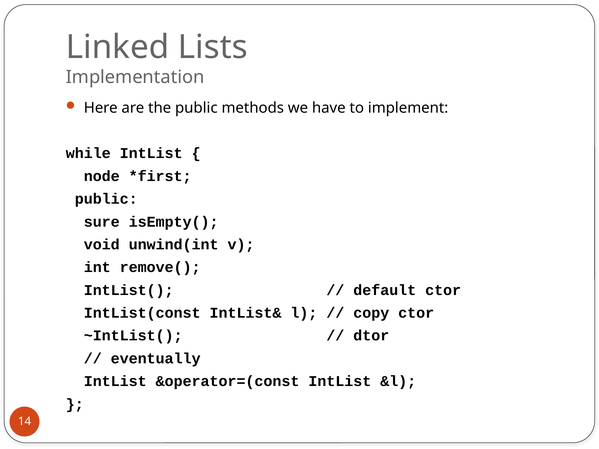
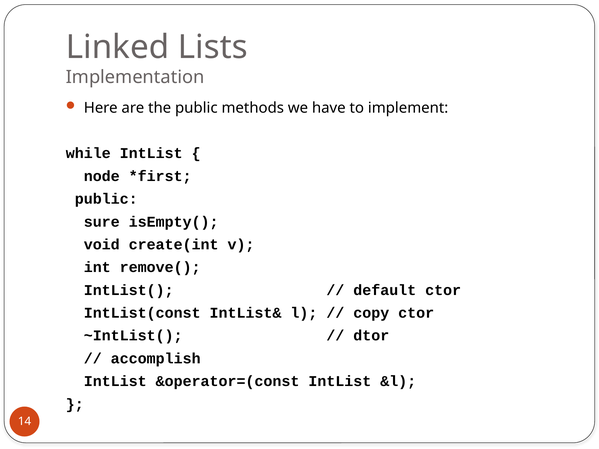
unwind(int: unwind(int -> create(int
eventually: eventually -> accomplish
